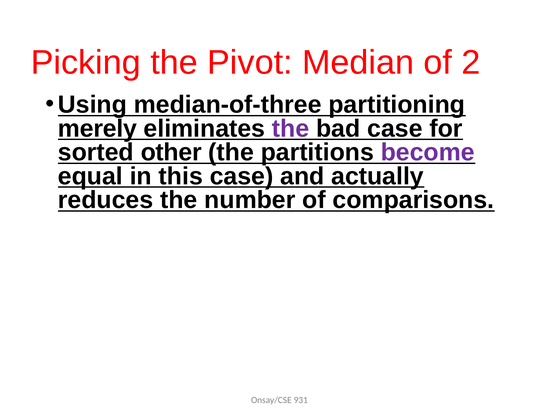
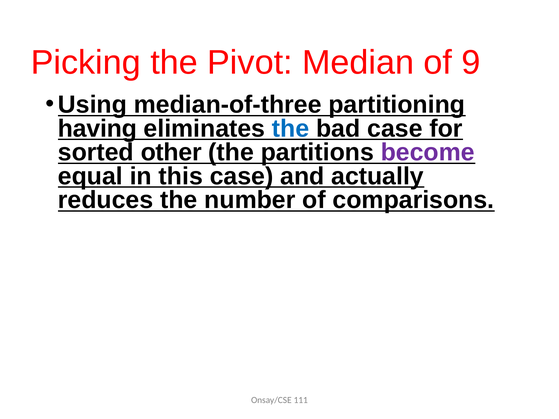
2: 2 -> 9
merely: merely -> having
the at (291, 129) colour: purple -> blue
931: 931 -> 111
